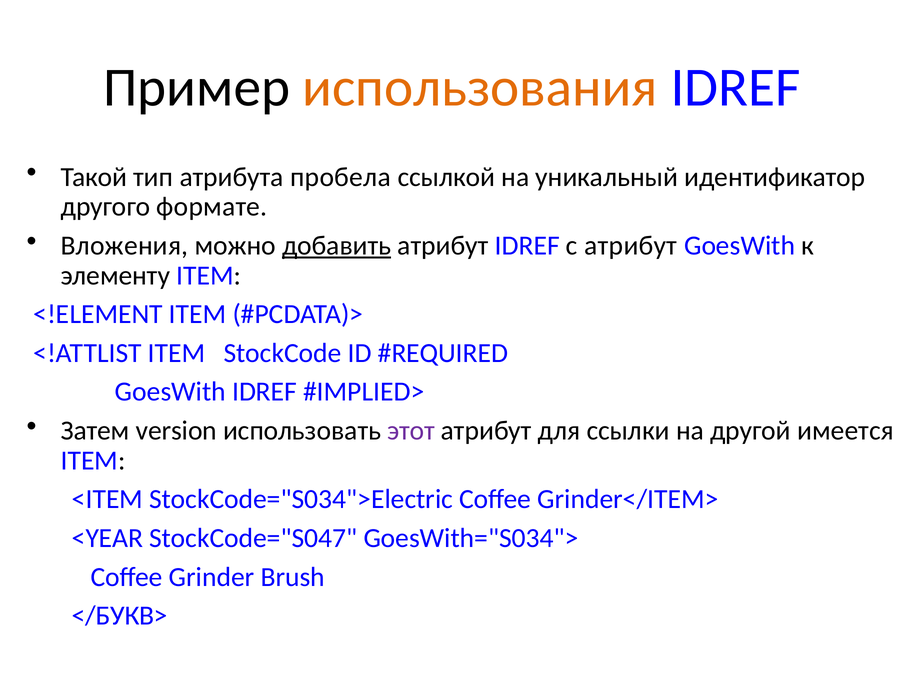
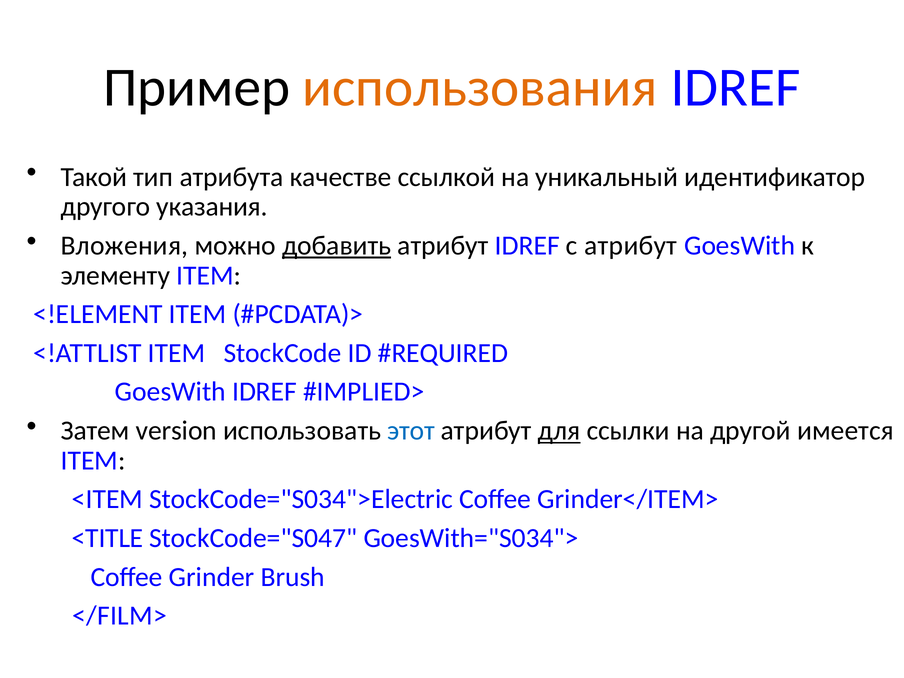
пробела: пробела -> качестве
формате: формате -> указания
этот colour: purple -> blue
для underline: none -> present
<YEAR: <YEAR -> <TITLE
</БУКВ>: </БУКВ> -> </FILM>
